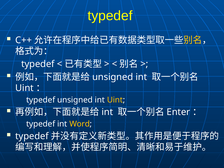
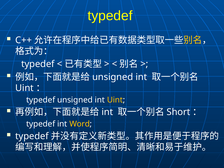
Enter: Enter -> Short
